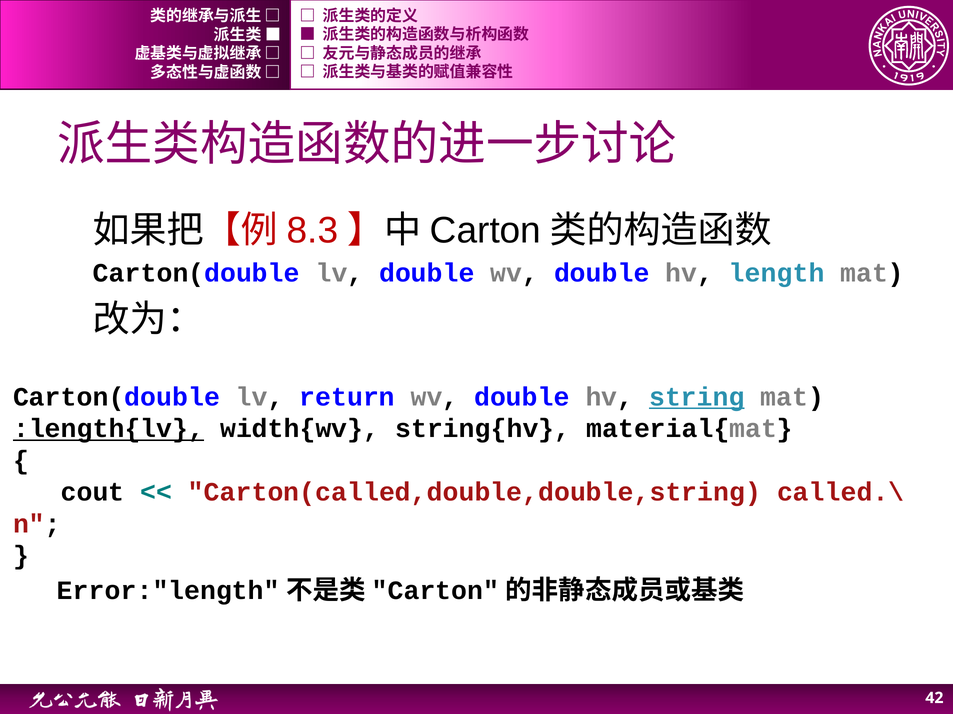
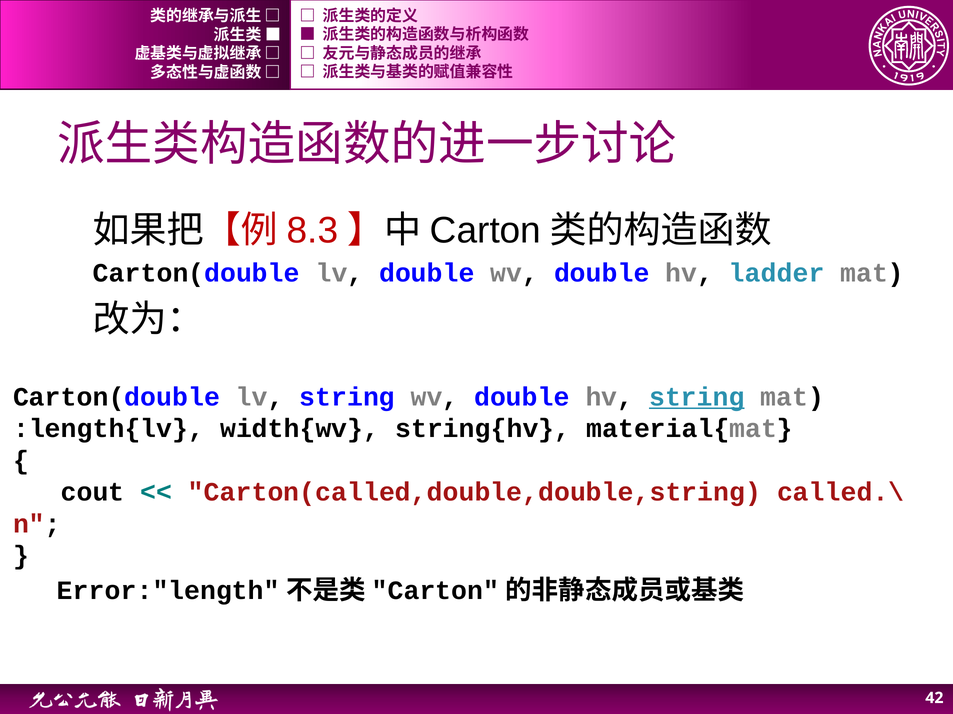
length: length -> ladder
lv return: return -> string
:length{lv underline: present -> none
